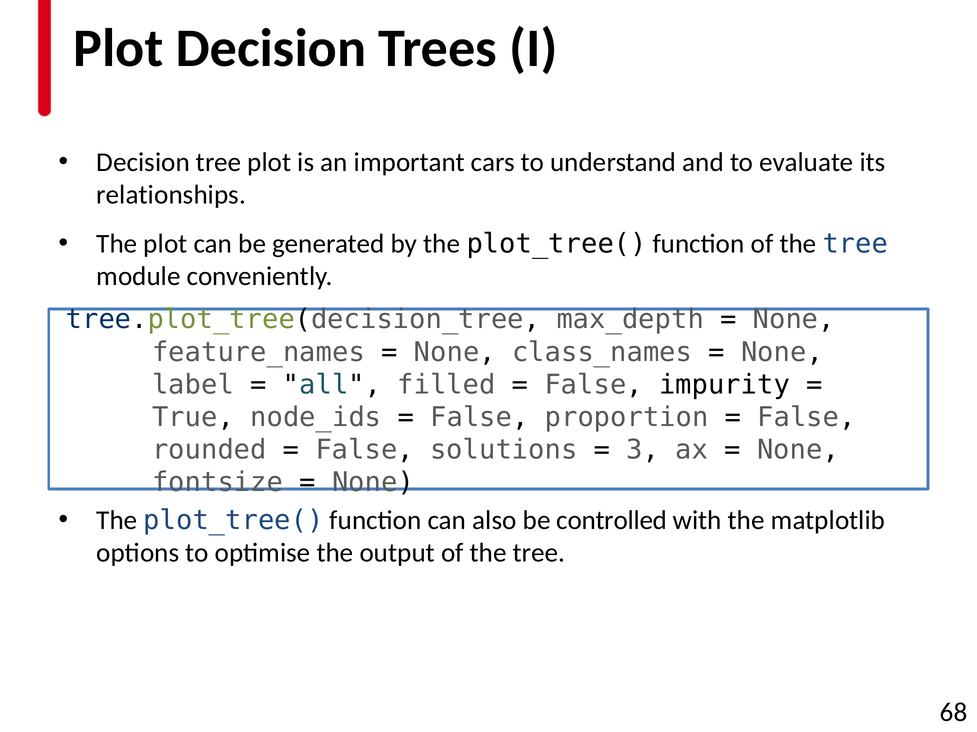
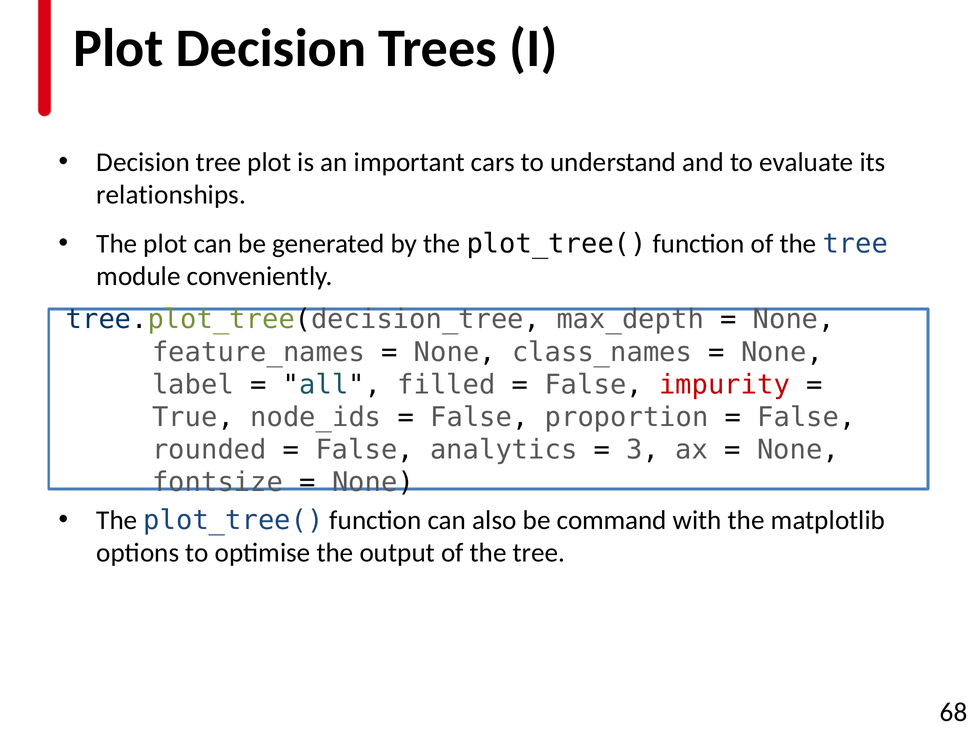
impurity colour: black -> red
solutions: solutions -> analytics
controlled: controlled -> command
